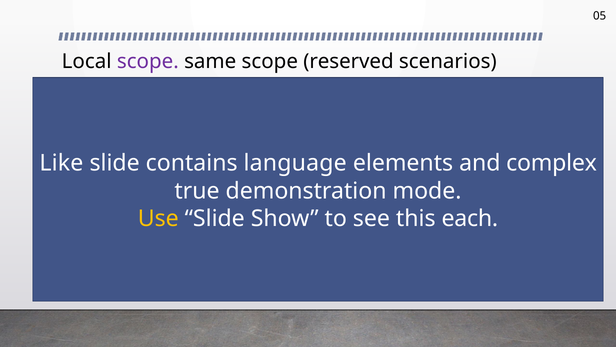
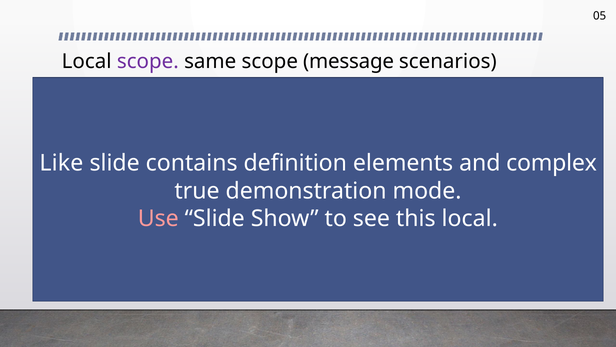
reserved: reserved -> message
language: language -> definition
Use colour: yellow -> pink
this each: each -> local
